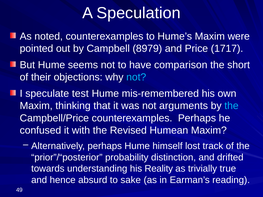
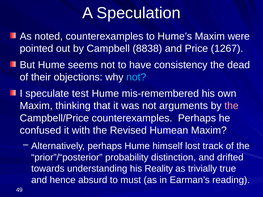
8979: 8979 -> 8838
1717: 1717 -> 1267
comparison: comparison -> consistency
short: short -> dead
the at (231, 106) colour: light blue -> pink
sake: sake -> must
